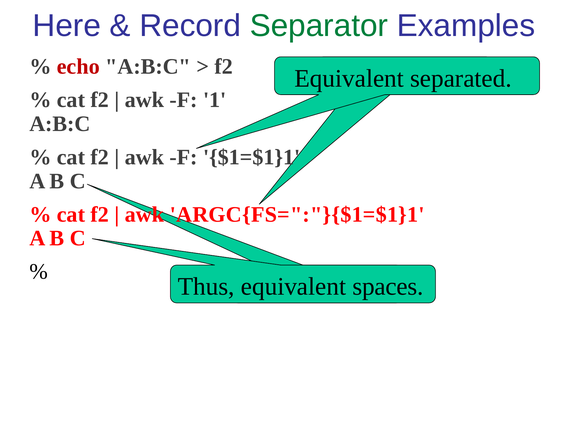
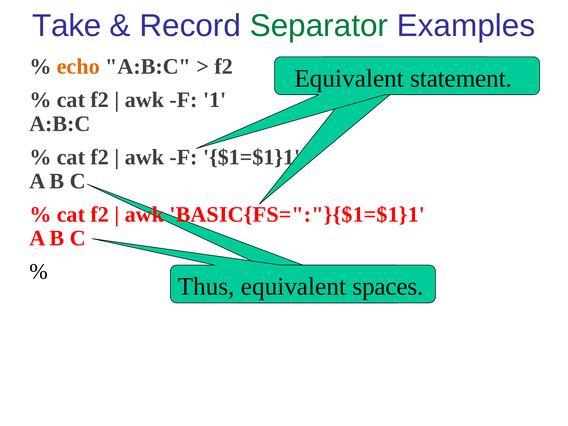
Here: Here -> Take
echo colour: red -> orange
separated: separated -> statement
ARGC{FS=":"}{$1=$1}1: ARGC{FS=":"}{$1=$1}1 -> BASIC{FS=":"}{$1=$1}1
